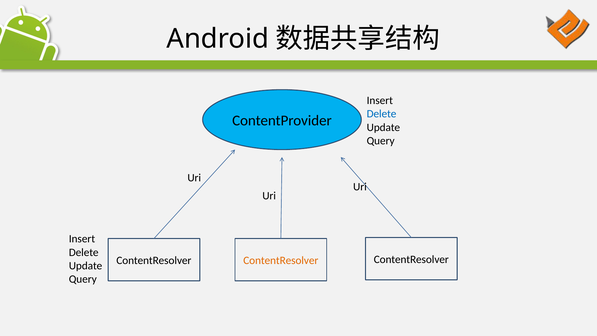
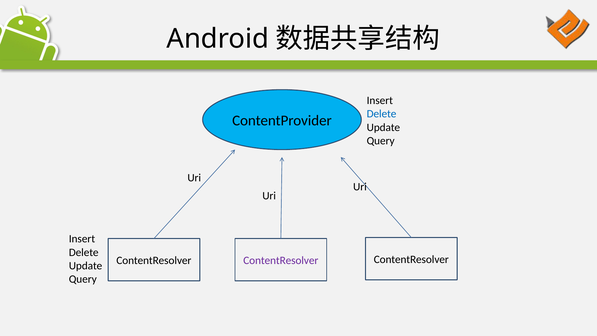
ContentResolver at (281, 260) colour: orange -> purple
